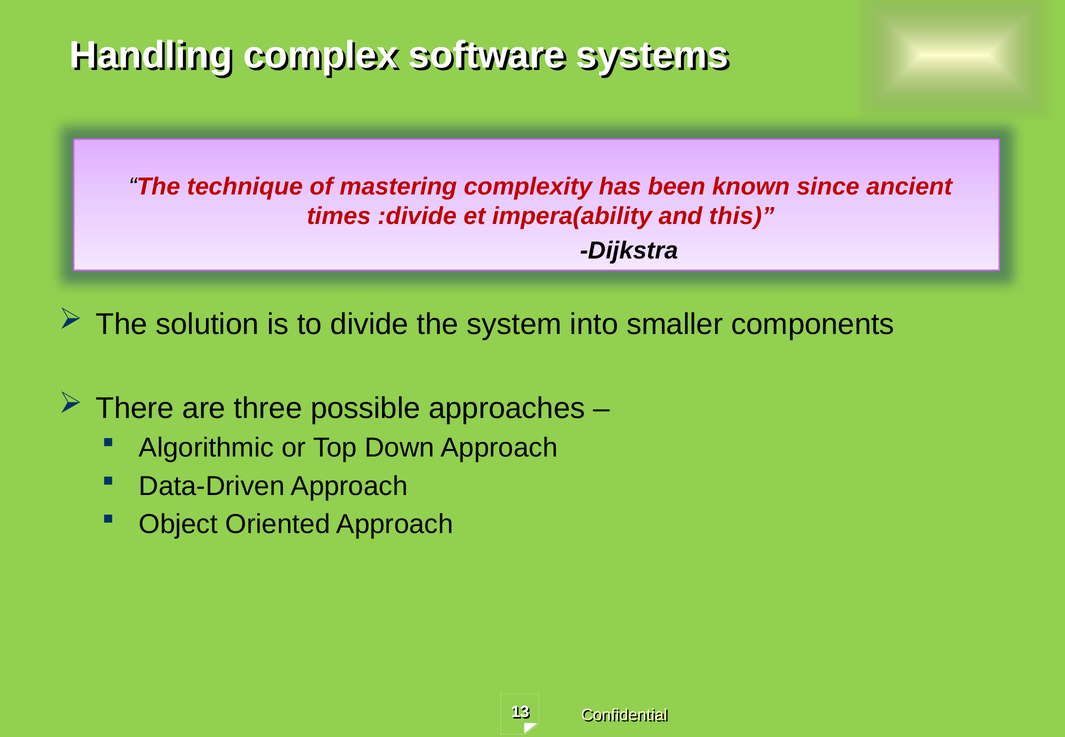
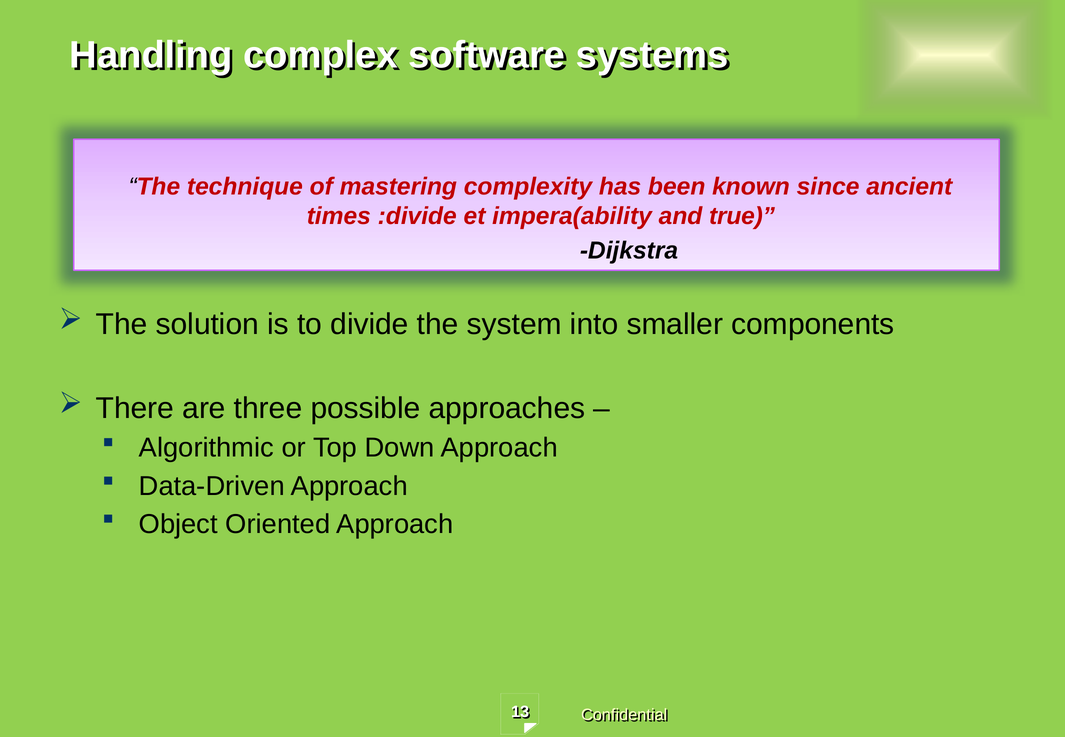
this: this -> true
